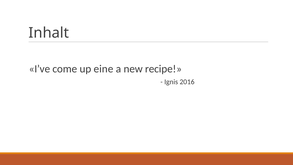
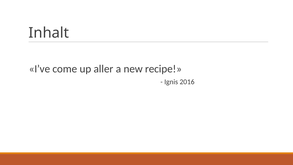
eine: eine -> aller
